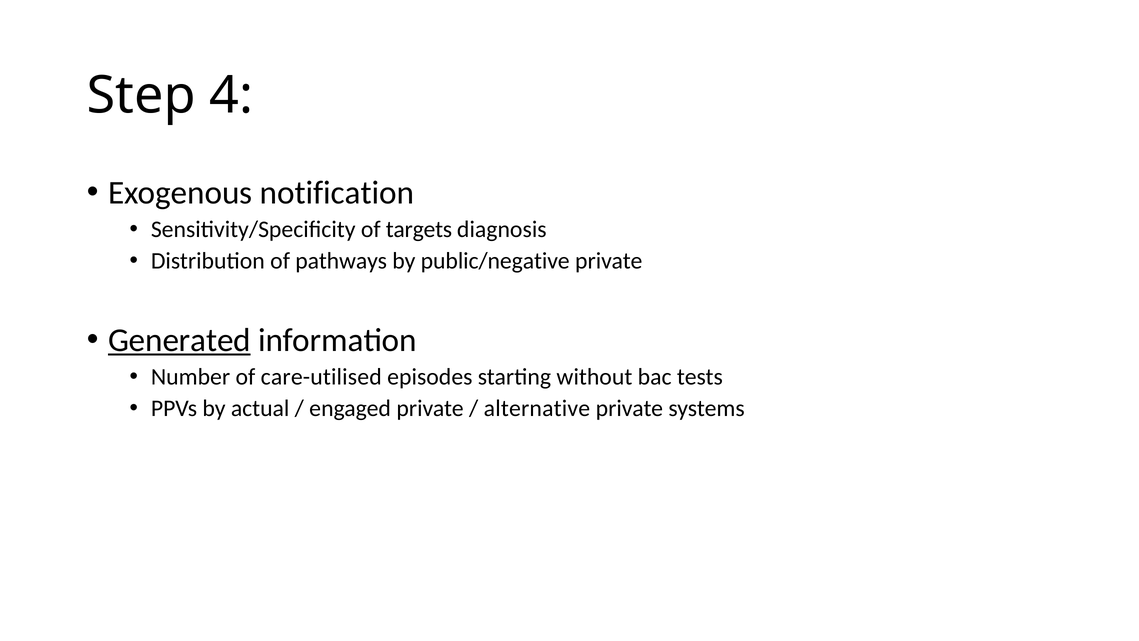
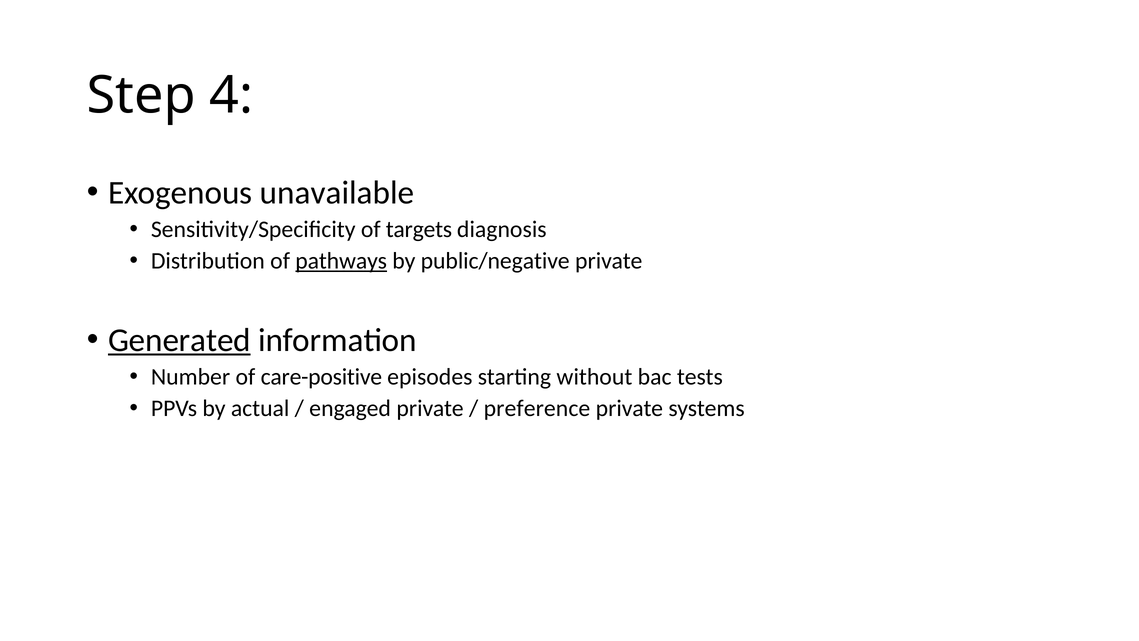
notification: notification -> unavailable
pathways underline: none -> present
care-utilised: care-utilised -> care-positive
alternative: alternative -> preference
